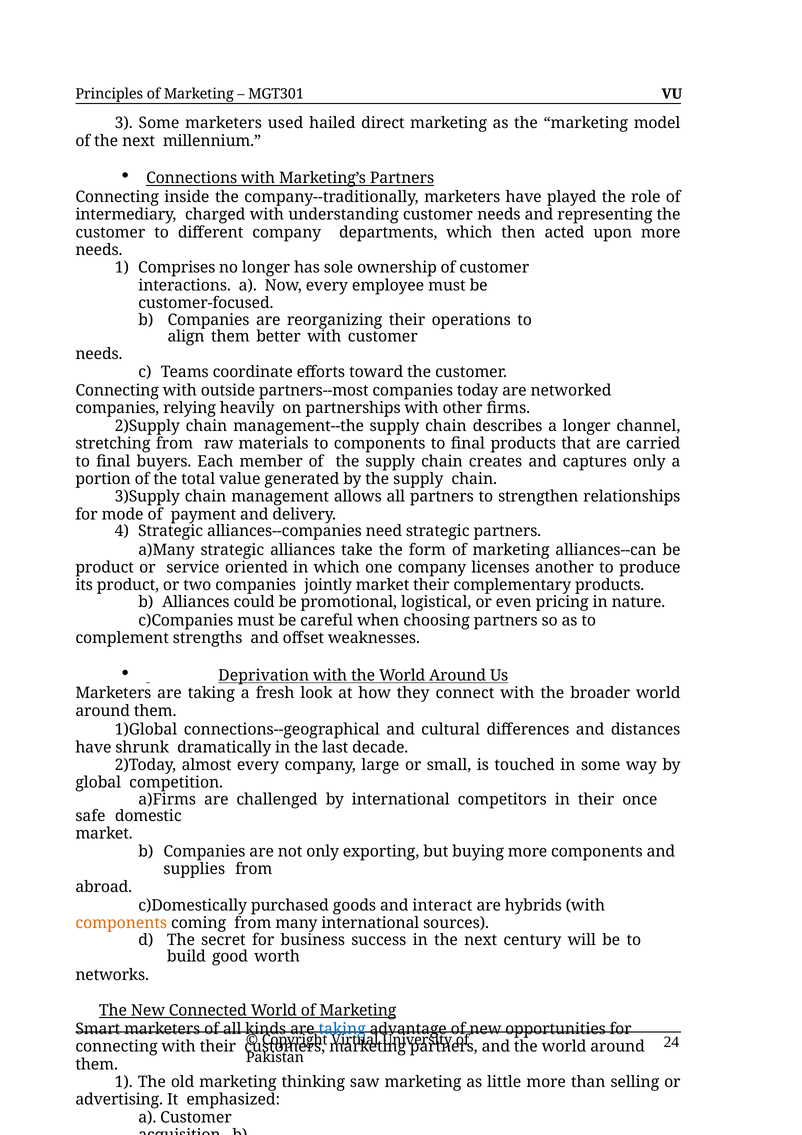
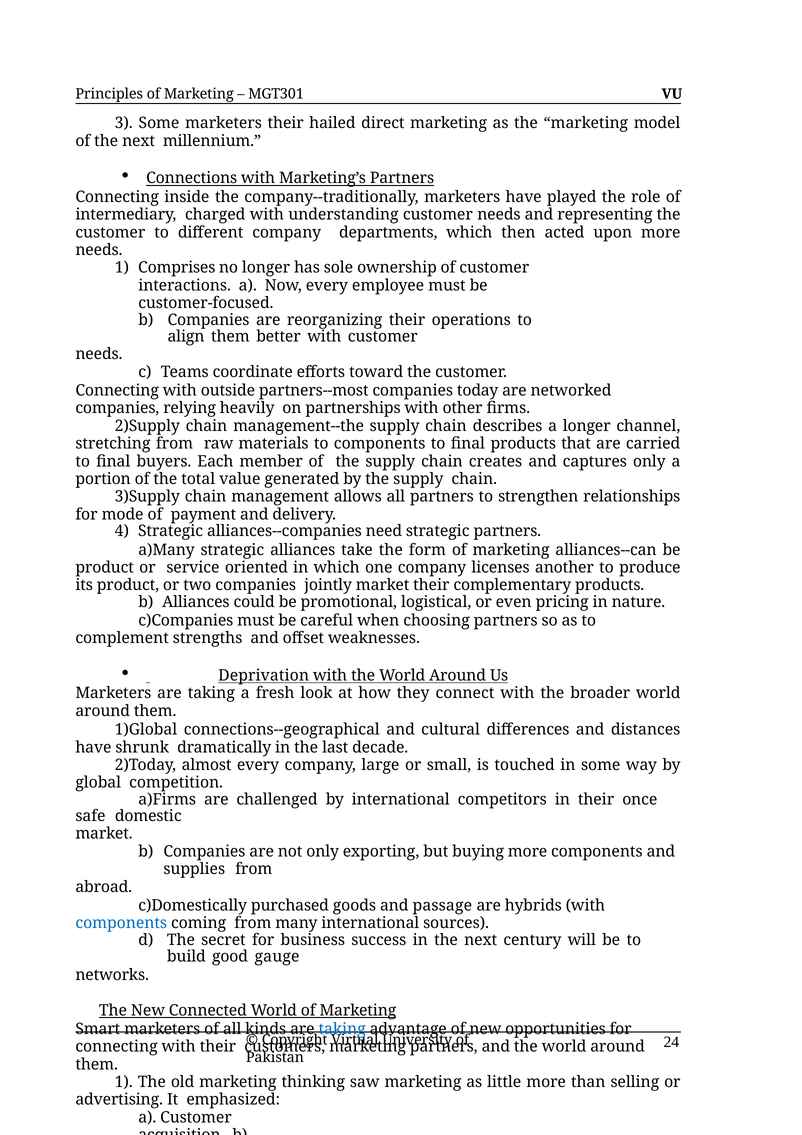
marketers used: used -> their
interact: interact -> passage
components at (121, 923) colour: orange -> blue
worth: worth -> gauge
